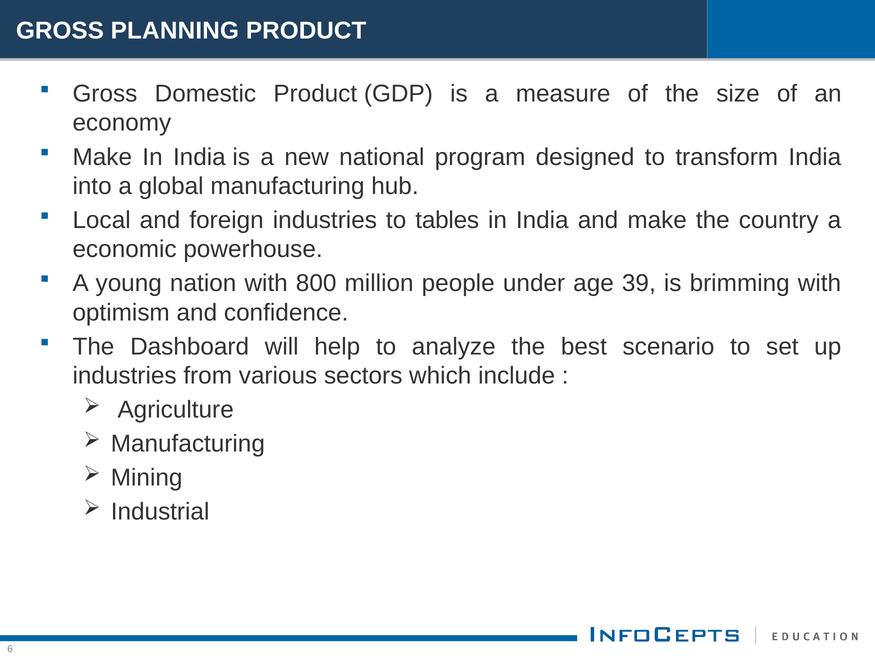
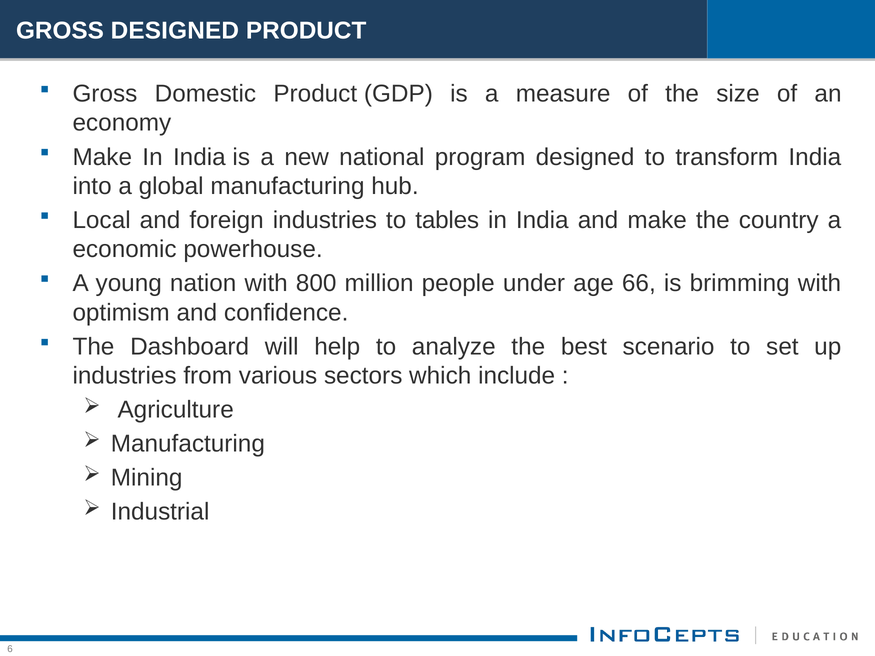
GROSS PLANNING: PLANNING -> DESIGNED
39: 39 -> 66
